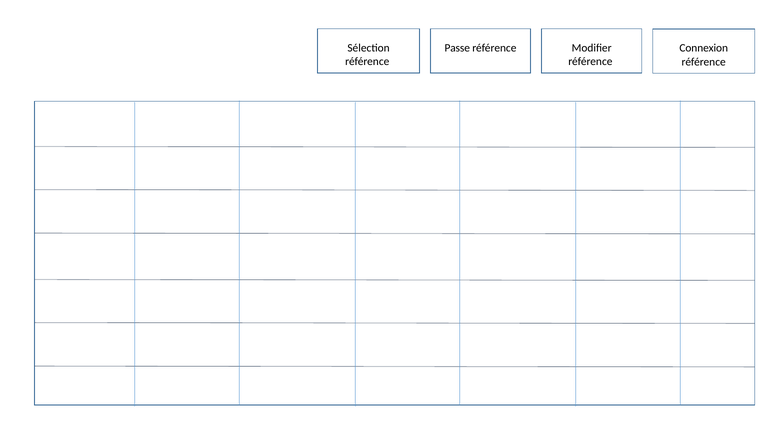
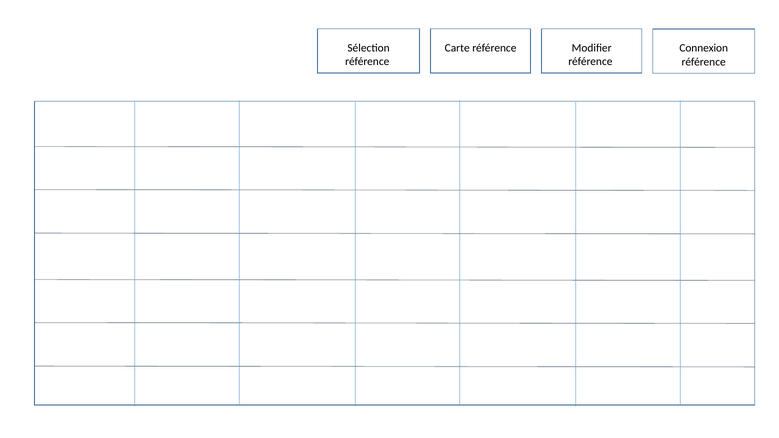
Passe: Passe -> Carte
